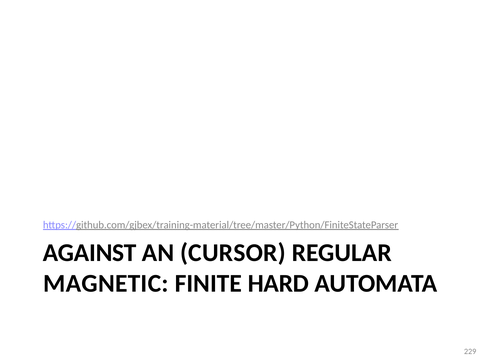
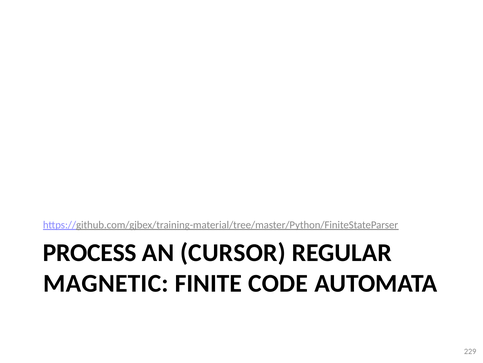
AGAINST: AGAINST -> PROCESS
HARD: HARD -> CODE
